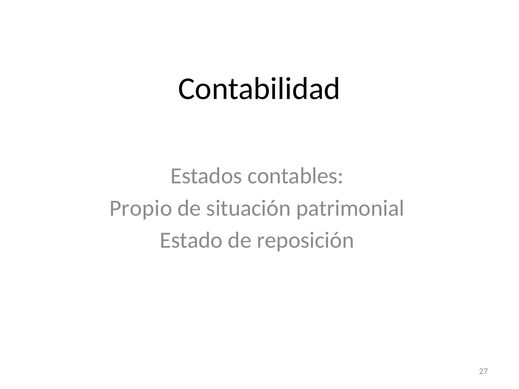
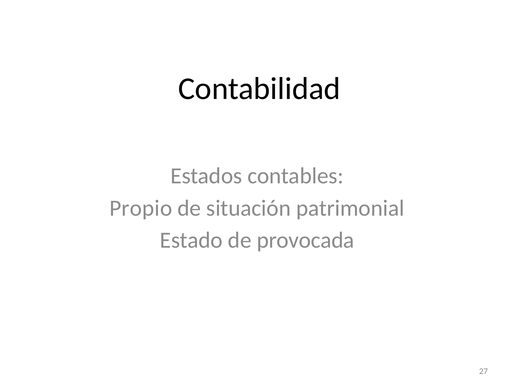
reposición: reposición -> provocada
